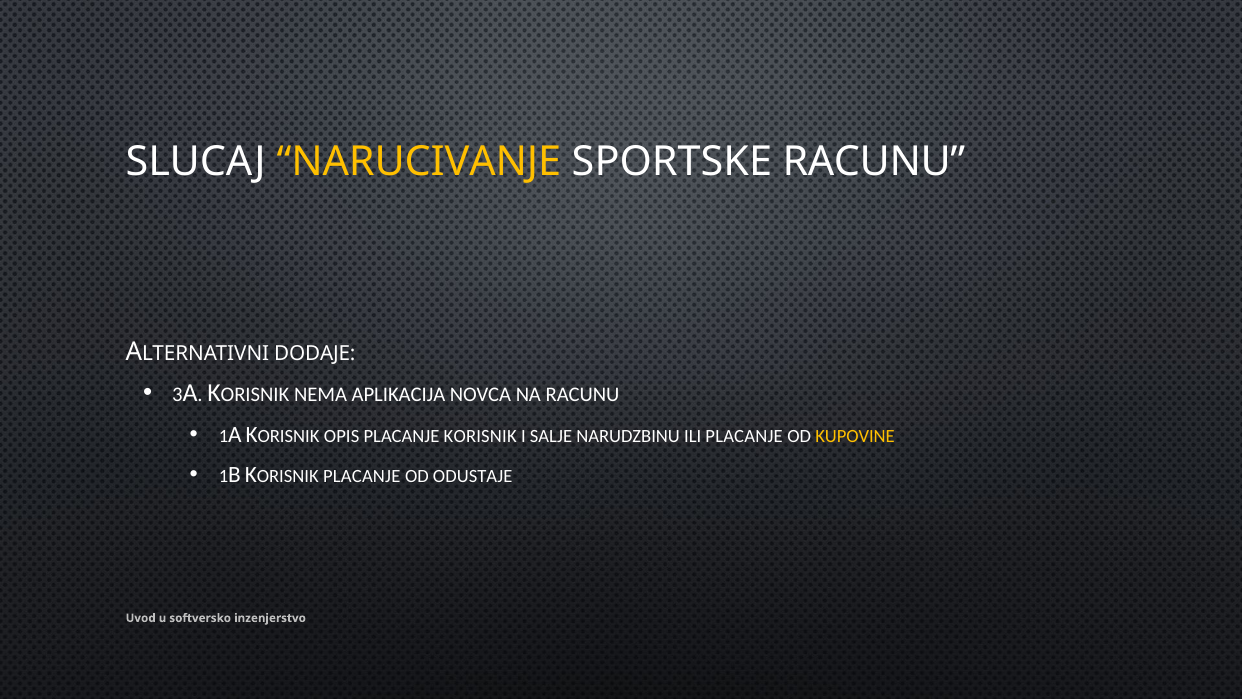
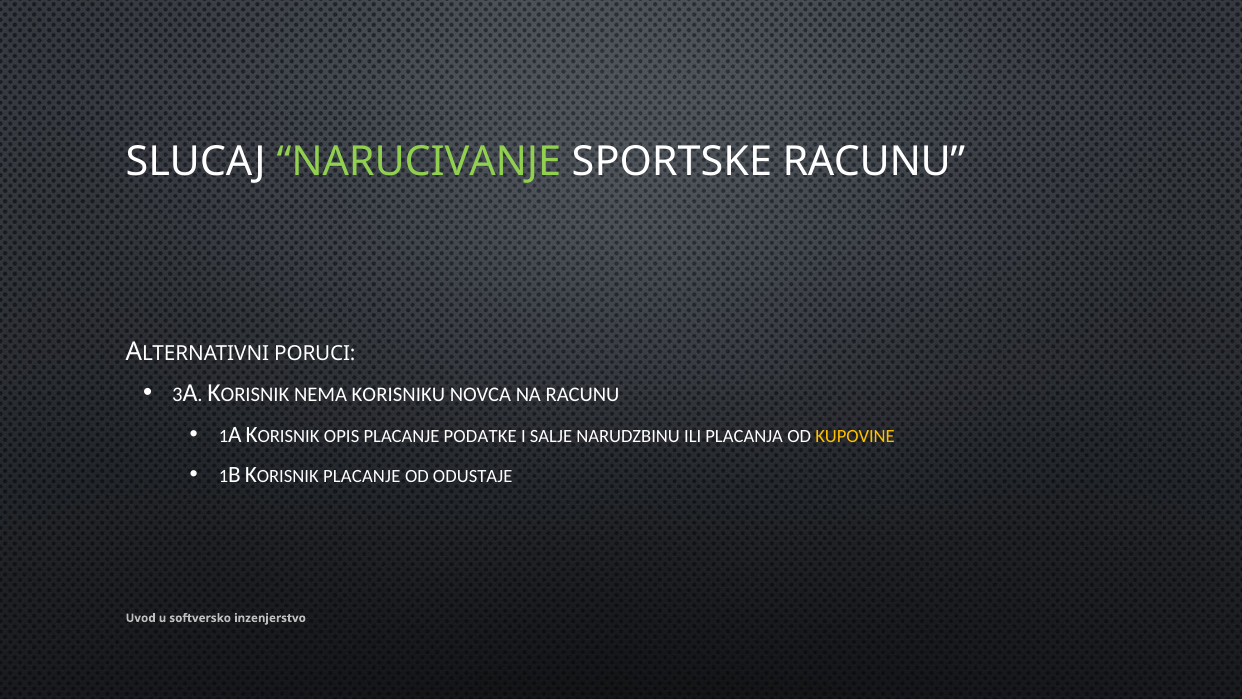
NARUCIVANJE colour: yellow -> light green
DODAJE: DODAJE -> PORUCI
APLIKACIJA: APLIKACIJA -> KORISNIKU
KORISNIK: KORISNIK -> PODATKE
ILI PLACANJE: PLACANJE -> PLACANJA
